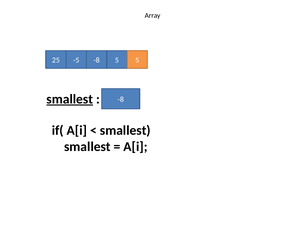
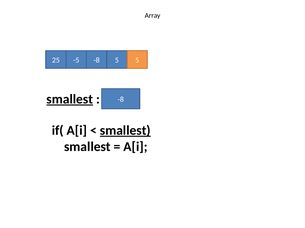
smallest at (125, 131) underline: none -> present
